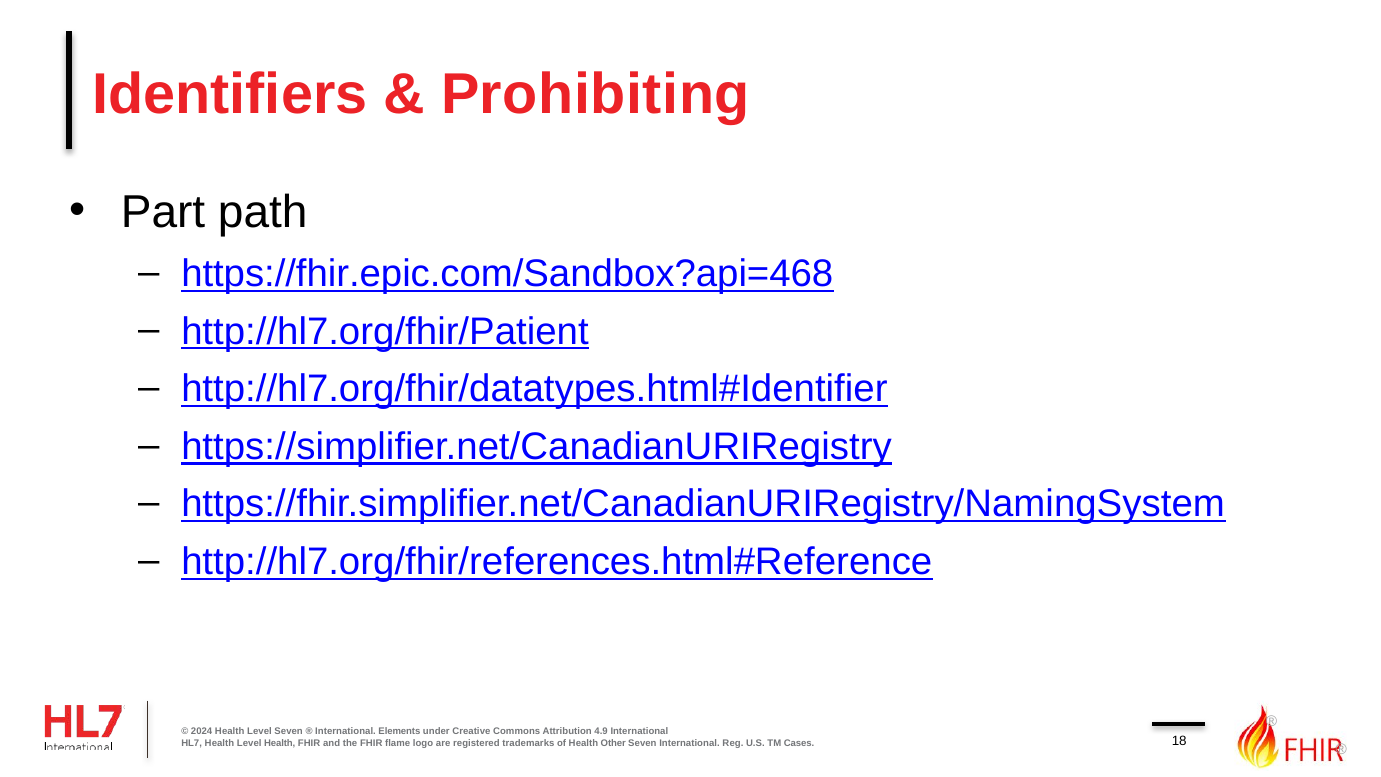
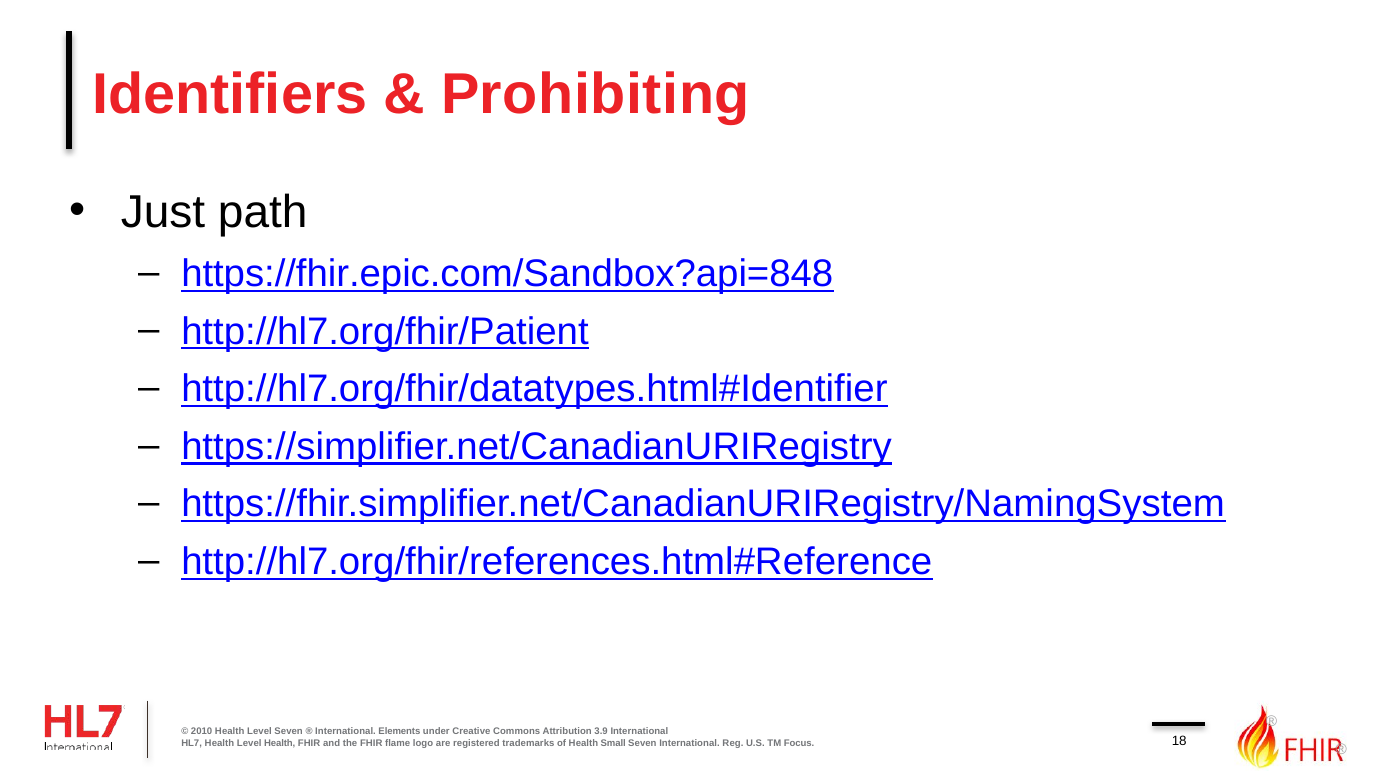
Part: Part -> Just
https://fhir.epic.com/Sandbox?api=468: https://fhir.epic.com/Sandbox?api=468 -> https://fhir.epic.com/Sandbox?api=848
2024: 2024 -> 2010
4.9: 4.9 -> 3.9
Other: Other -> Small
Cases: Cases -> Focus
